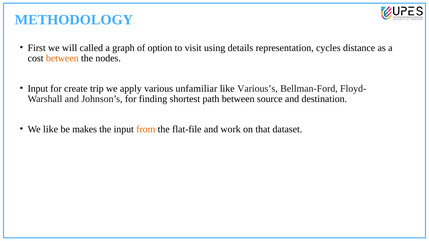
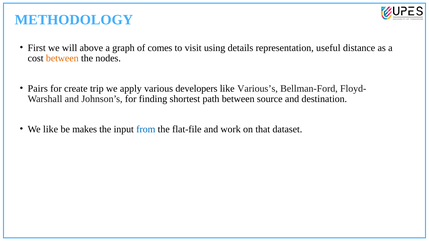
called: called -> above
option: option -> comes
cycles: cycles -> useful
Input at (38, 89): Input -> Pairs
unfamiliar: unfamiliar -> developers
from colour: orange -> blue
